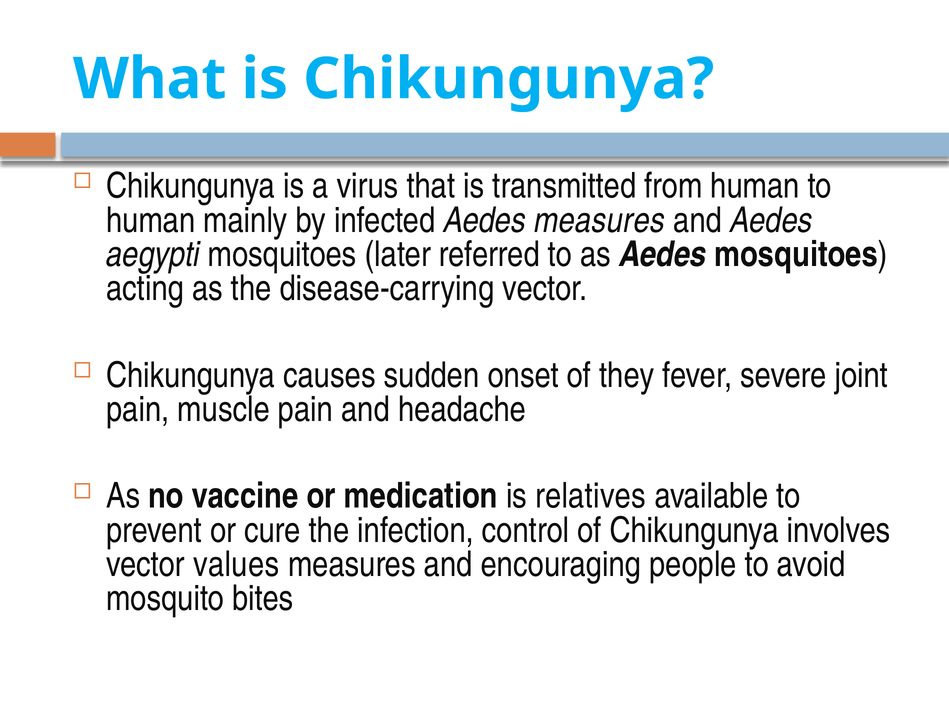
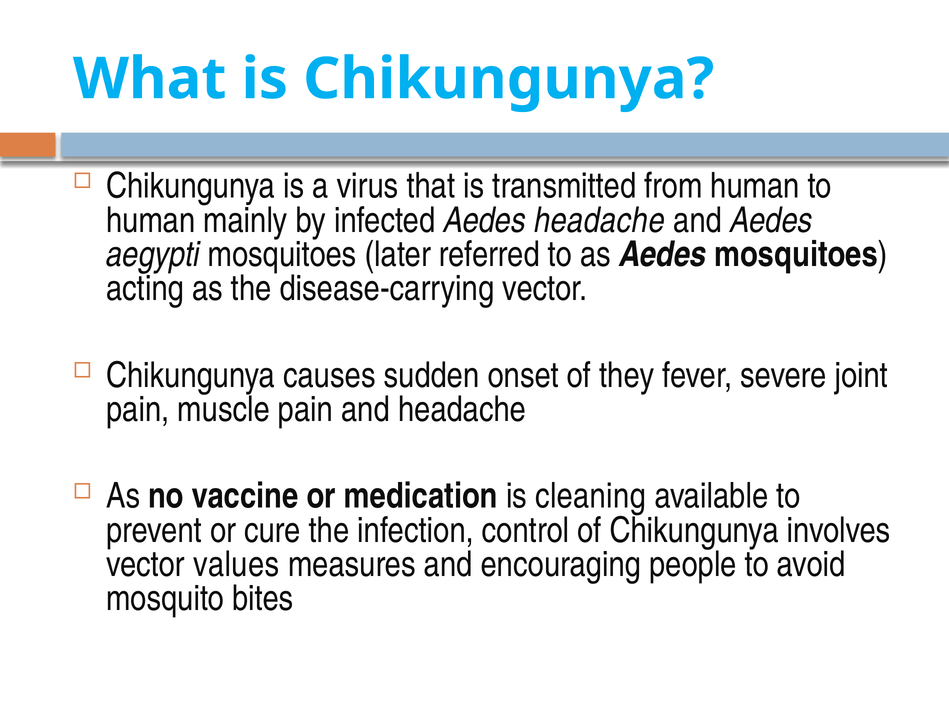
Aedes measures: measures -> headache
relatives: relatives -> cleaning
